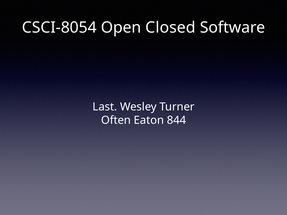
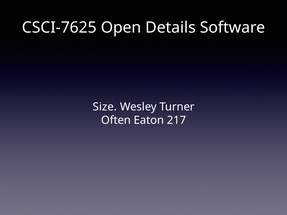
CSCI-8054: CSCI-8054 -> CSCI-7625
Closed: Closed -> Details
Last: Last -> Size
844: 844 -> 217
